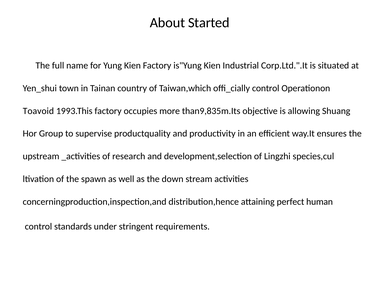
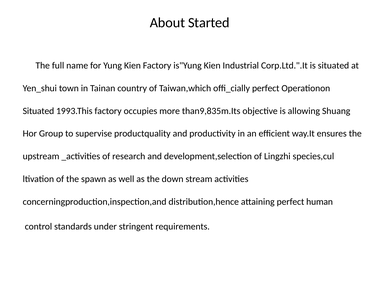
offi_cially control: control -> perfect
Toavoid at (38, 111): Toavoid -> Situated
